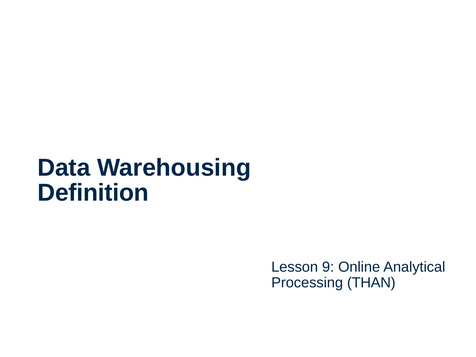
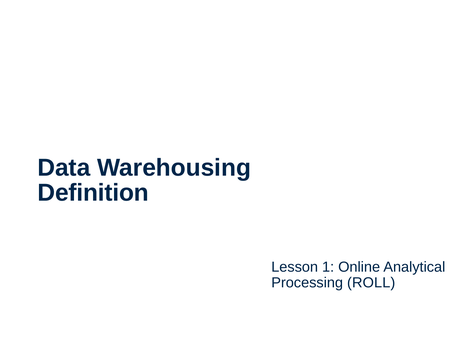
9: 9 -> 1
THAN: THAN -> ROLL
